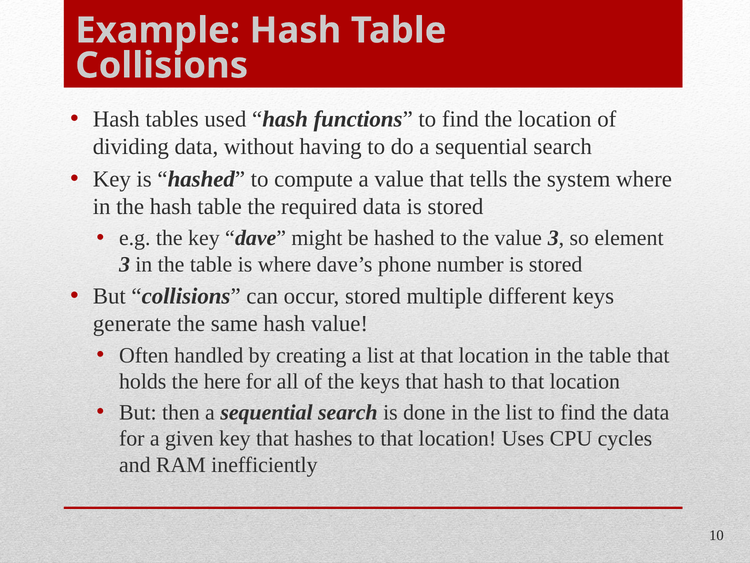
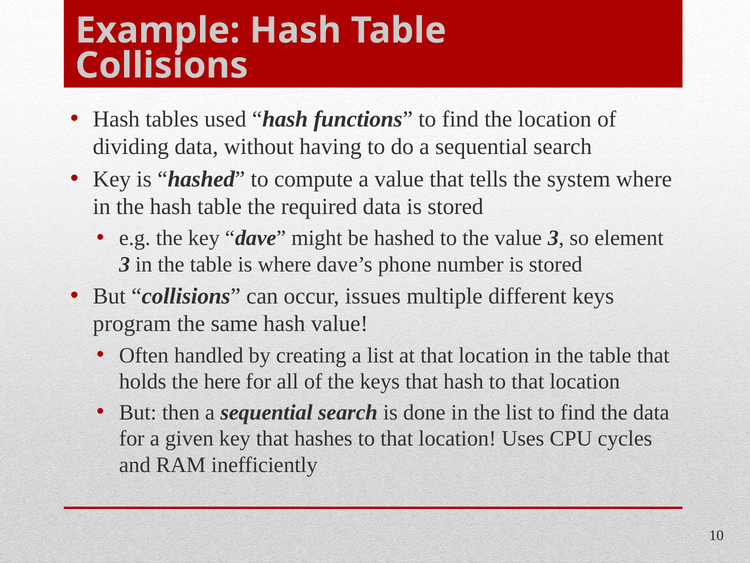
occur stored: stored -> issues
generate: generate -> program
